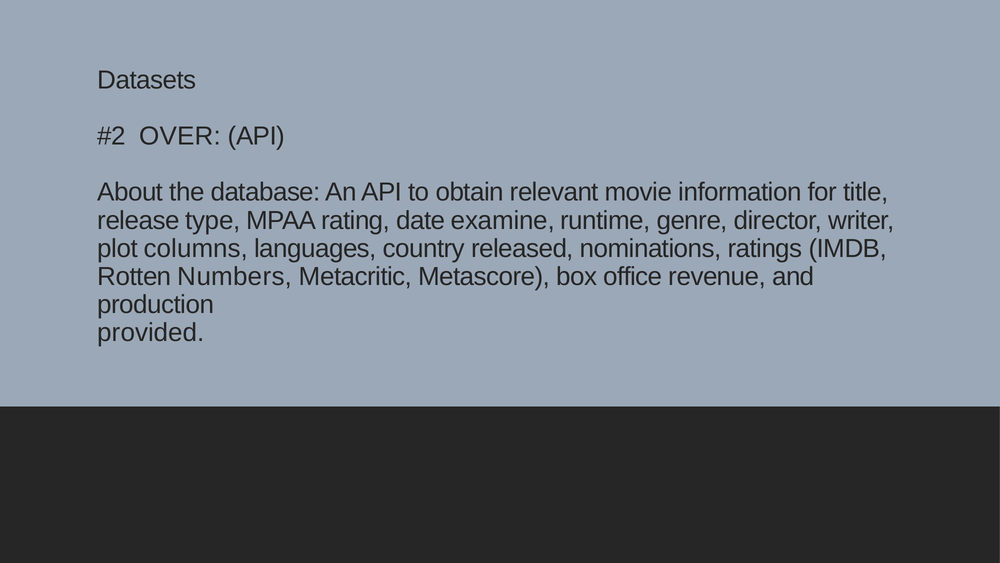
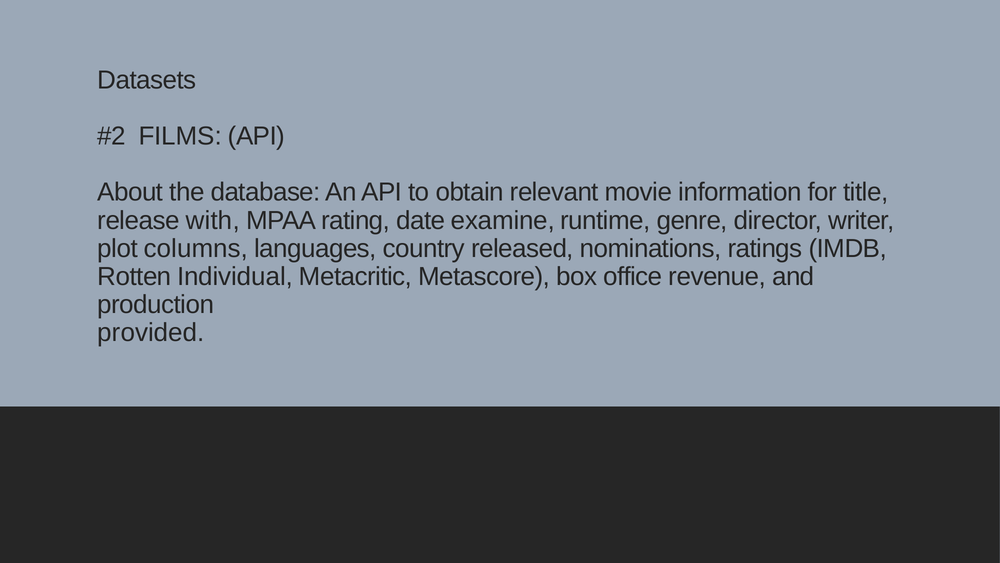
OVER: OVER -> FILMS
type: type -> with
Numbers: Numbers -> Individual
